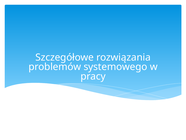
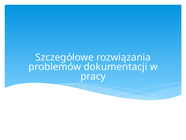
systemowego: systemowego -> dokumentacji
